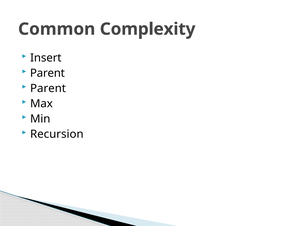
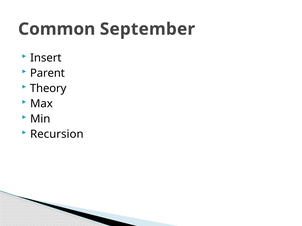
Complexity: Complexity -> September
Parent at (48, 89): Parent -> Theory
